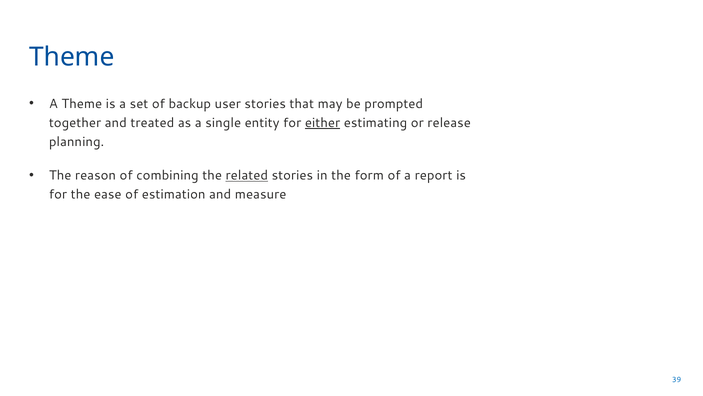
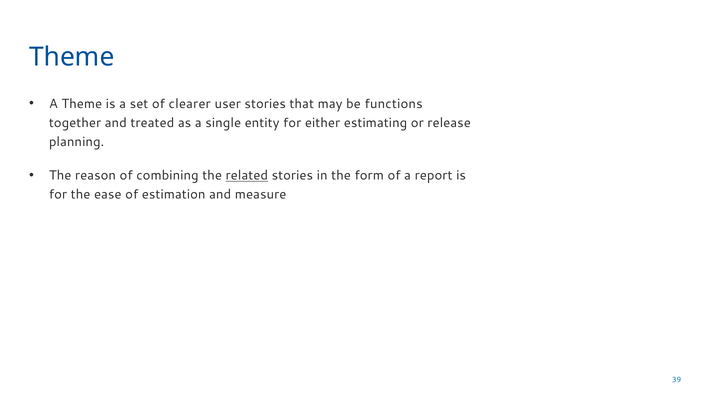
backup: backup -> clearer
prompted: prompted -> functions
either underline: present -> none
